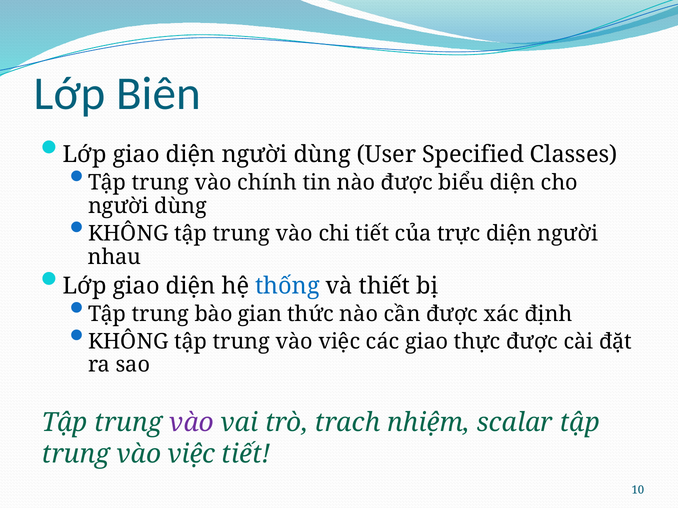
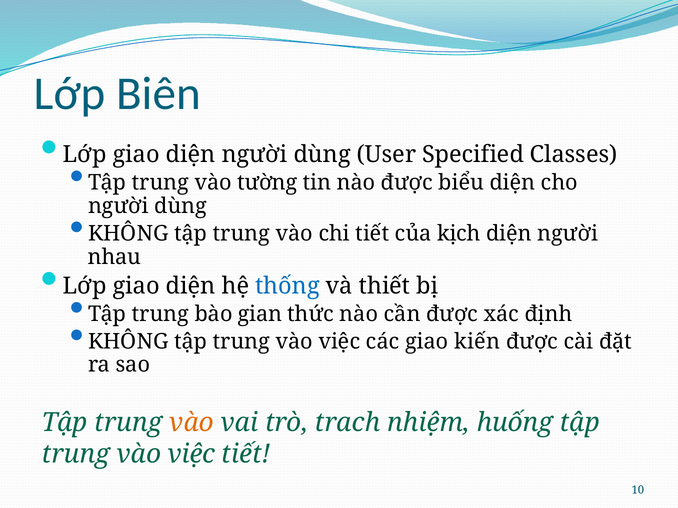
chính: chính -> tường
trực: trực -> kịch
thực: thực -> kiến
vào at (192, 423) colour: purple -> orange
scalar: scalar -> huống
